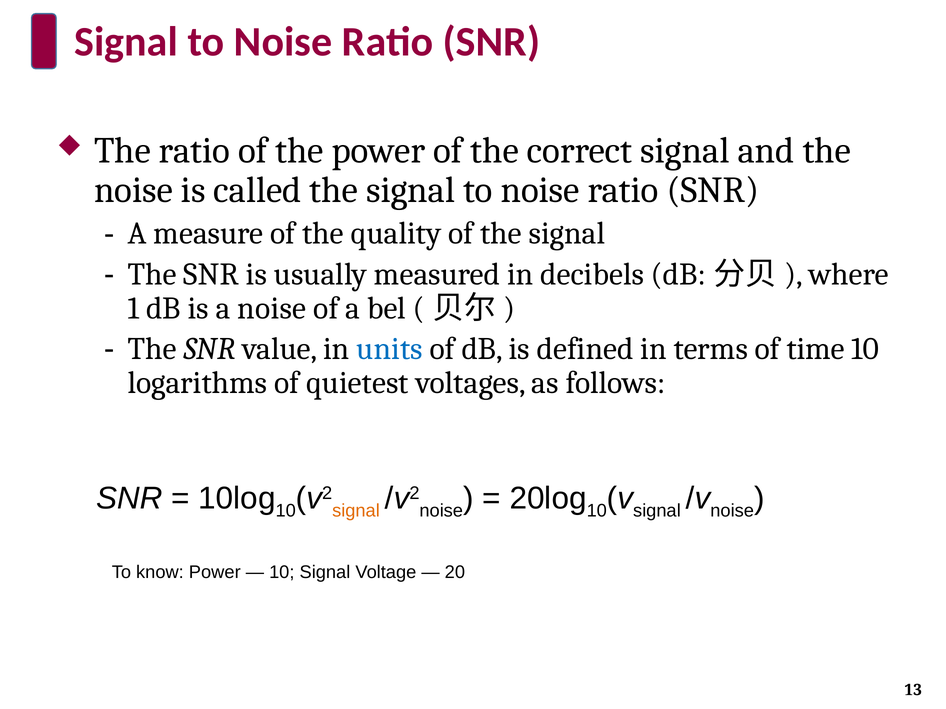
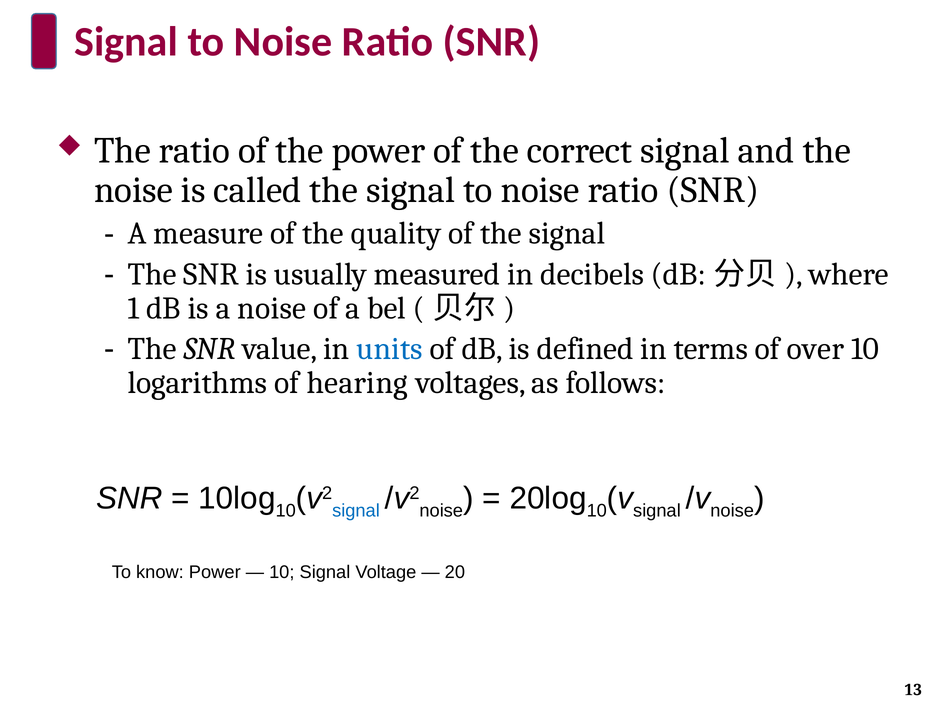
time: time -> over
quietest: quietest -> hearing
signal at (356, 511) colour: orange -> blue
